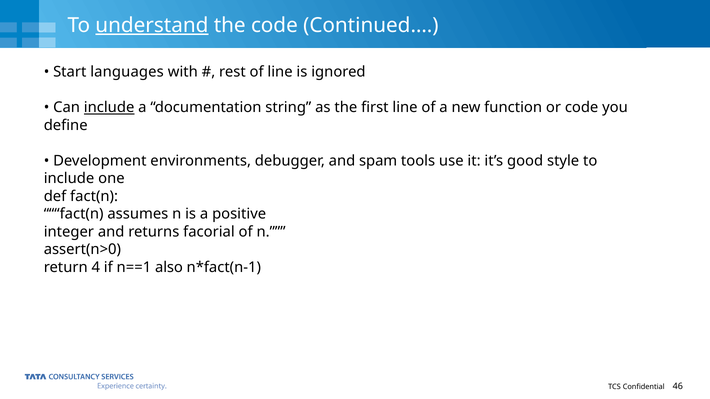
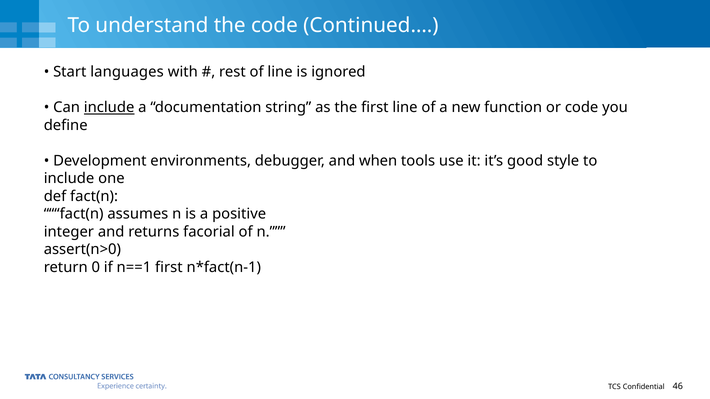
understand underline: present -> none
spam: spam -> when
4: 4 -> 0
n==1 also: also -> first
